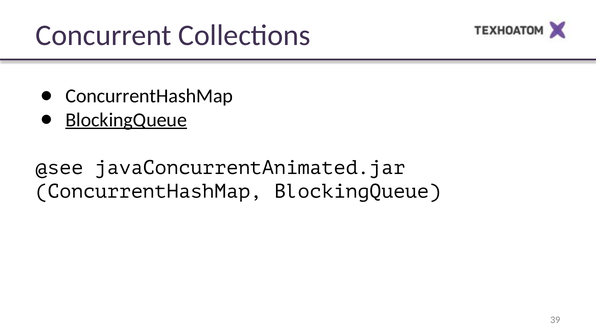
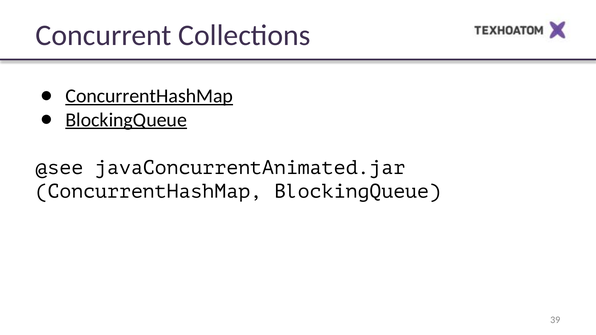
ConcurrentHashMap at (149, 96) underline: none -> present
